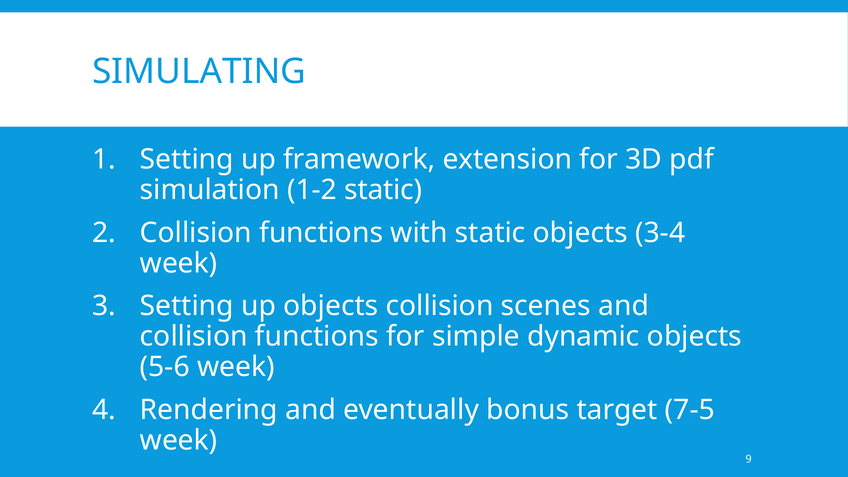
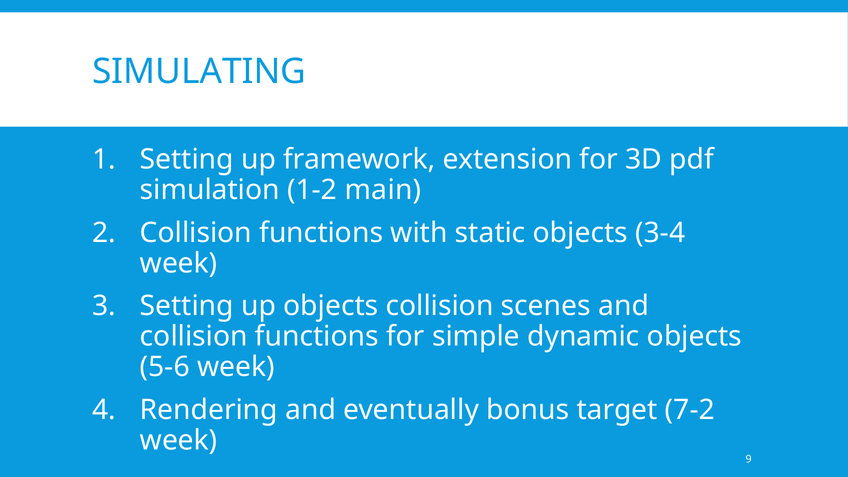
1-2 static: static -> main
7-5: 7-5 -> 7-2
